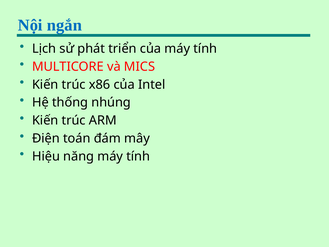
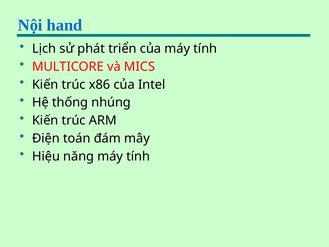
ngắn: ngắn -> hand
